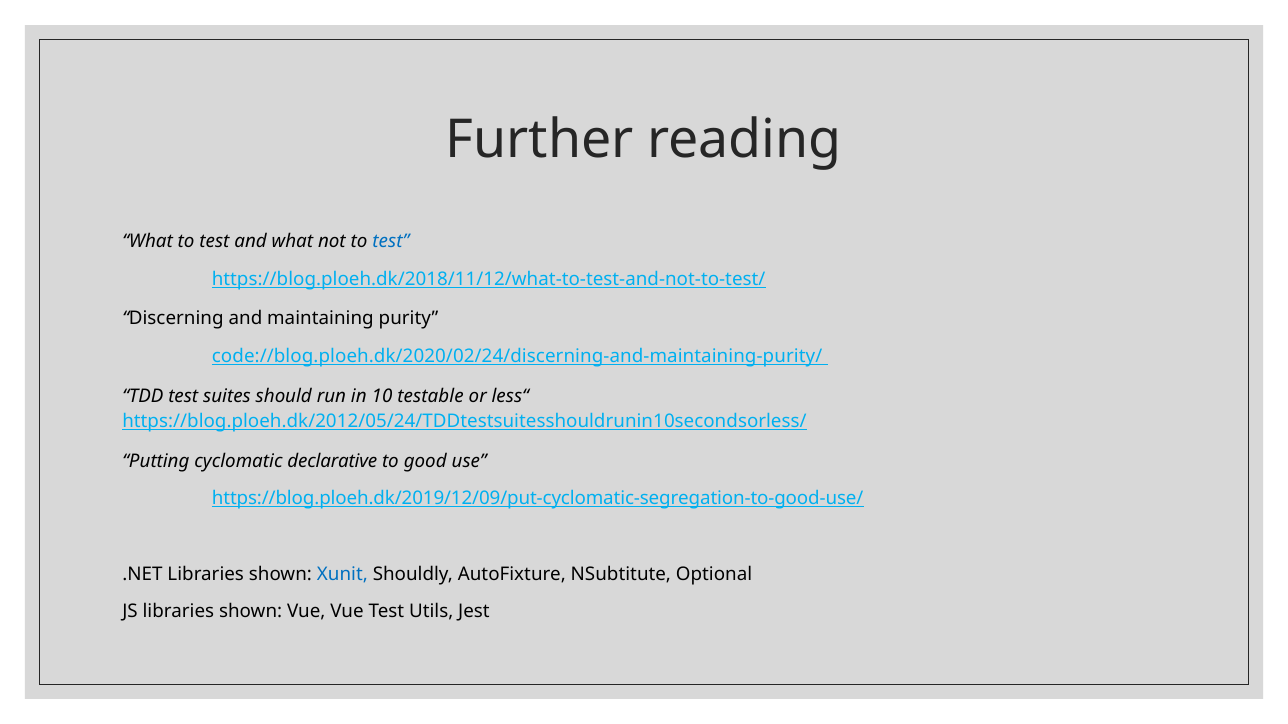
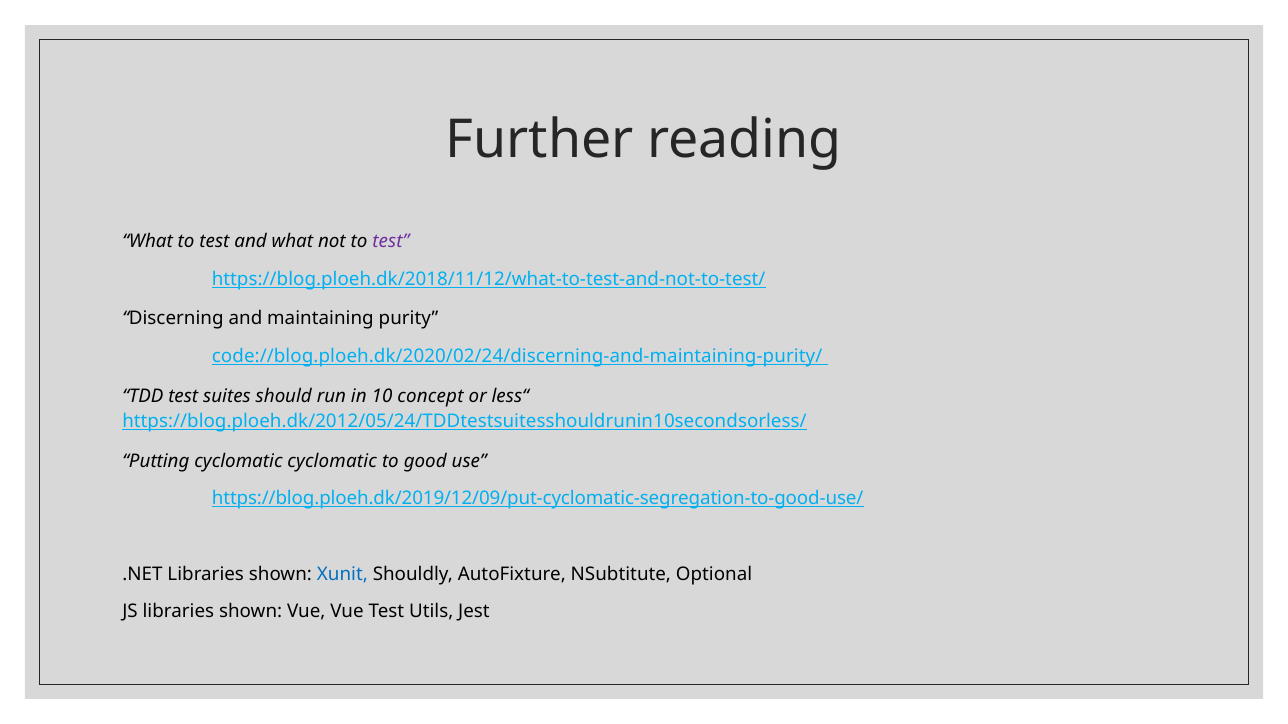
test at (391, 242) colour: blue -> purple
testable: testable -> concept
cyclomatic declarative: declarative -> cyclomatic
